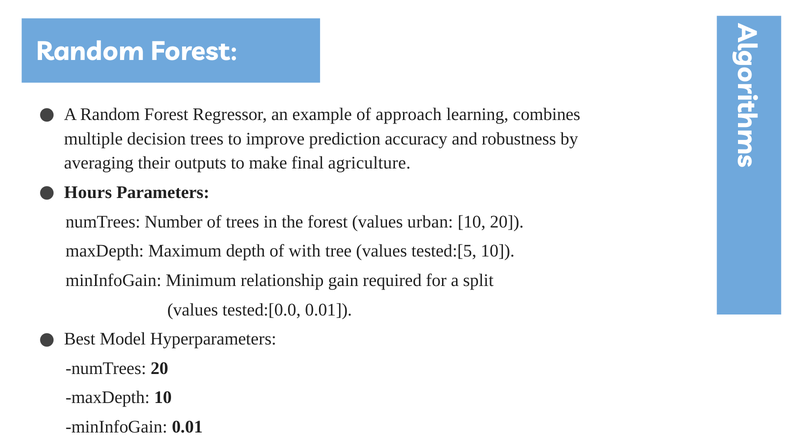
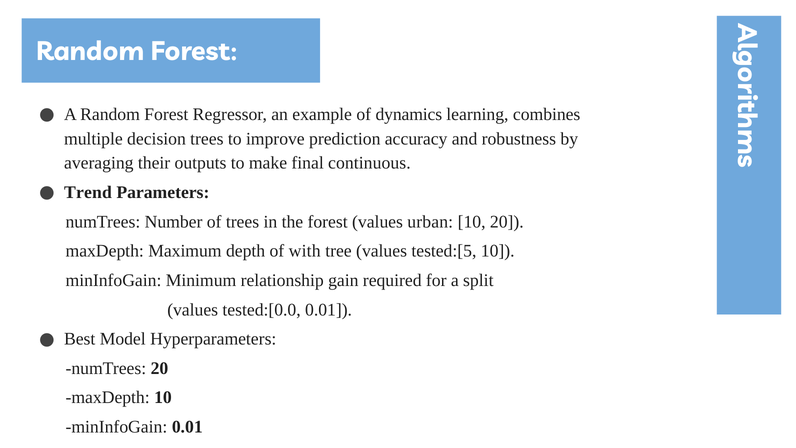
approach: approach -> dynamics
agriculture: agriculture -> continuous
Hours: Hours -> Trend
